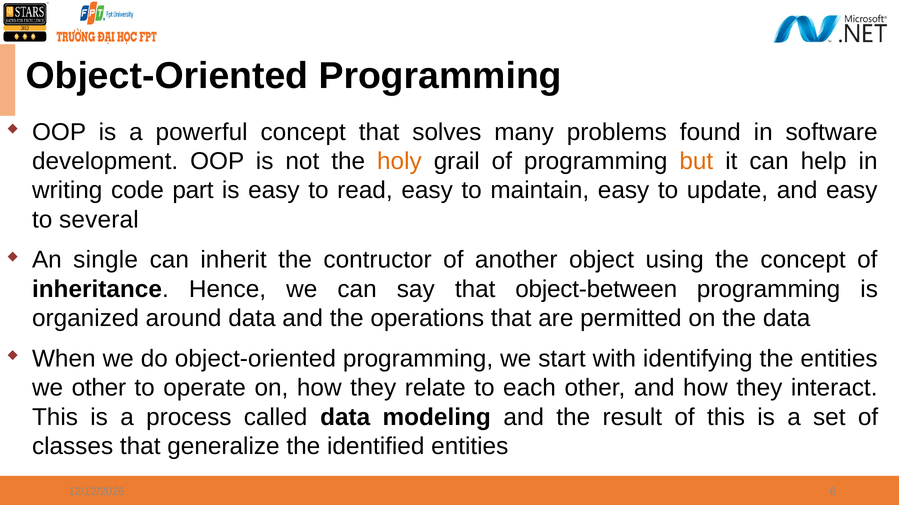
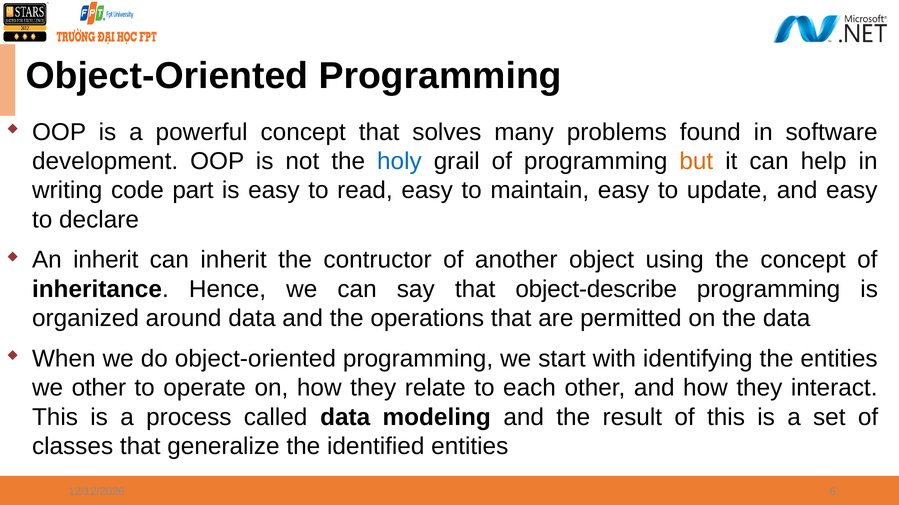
holy colour: orange -> blue
several: several -> declare
An single: single -> inherit
object-between: object-between -> object-describe
